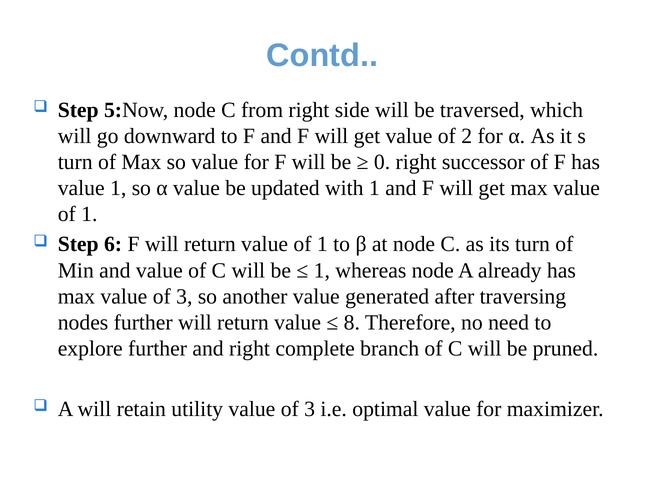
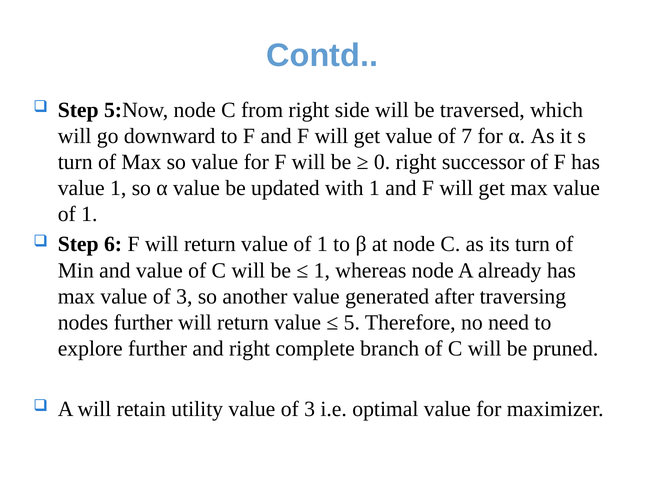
2: 2 -> 7
8: 8 -> 5
